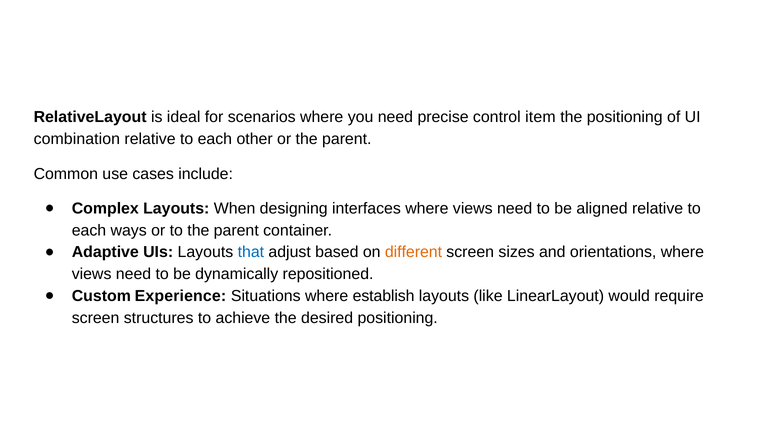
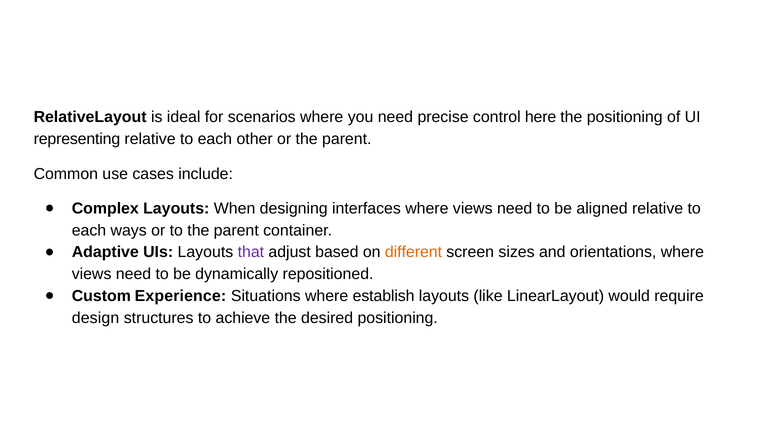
item: item -> here
combination: combination -> representing
that colour: blue -> purple
screen at (96, 318): screen -> design
